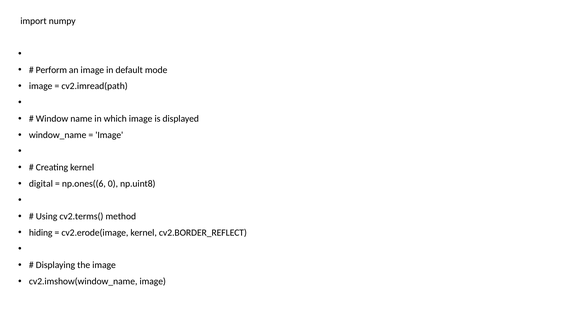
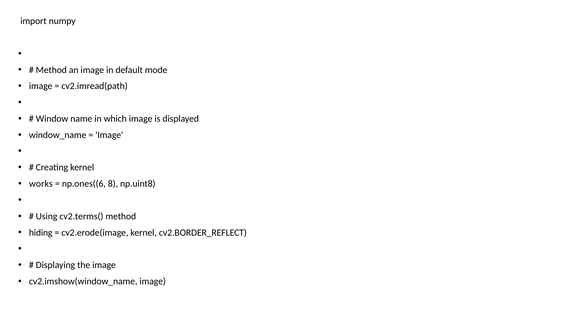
Perform at (51, 70): Perform -> Method
digital: digital -> works
0: 0 -> 8
